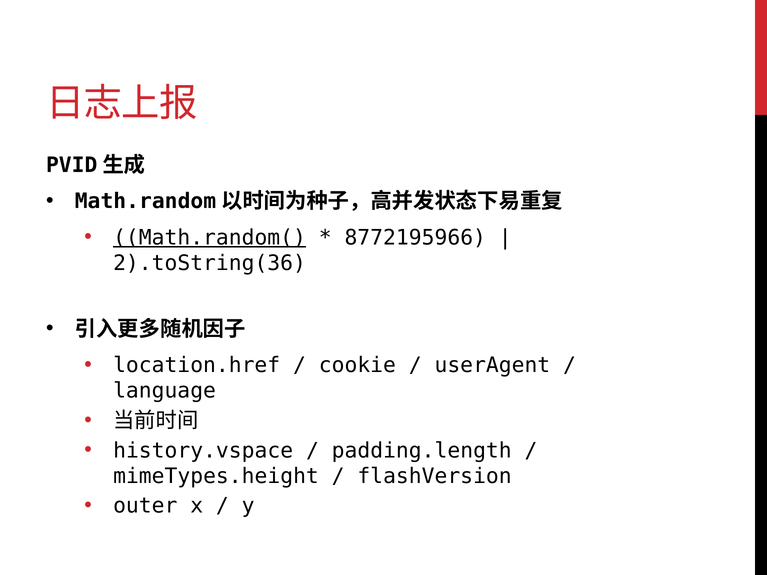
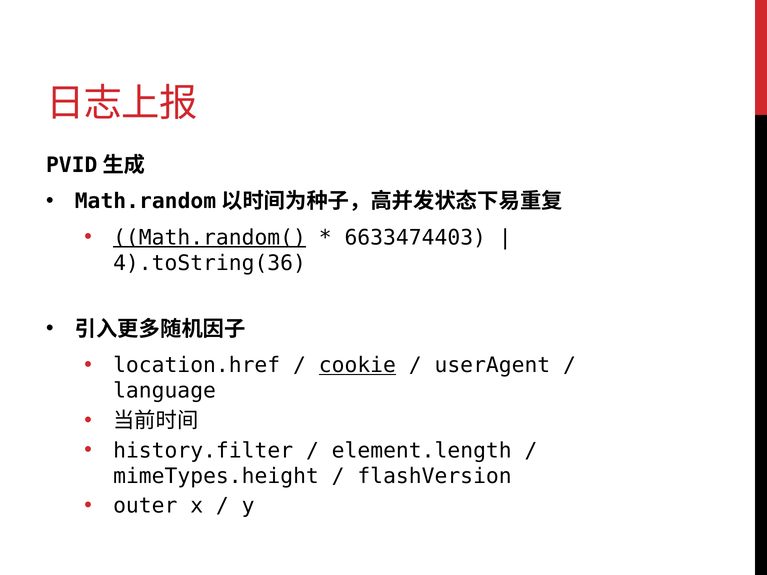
8772195966: 8772195966 -> 6633474403
2).toString(36: 2).toString(36 -> 4).toString(36
cookie underline: none -> present
history.vspace: history.vspace -> history.filter
padding.length: padding.length -> element.length
